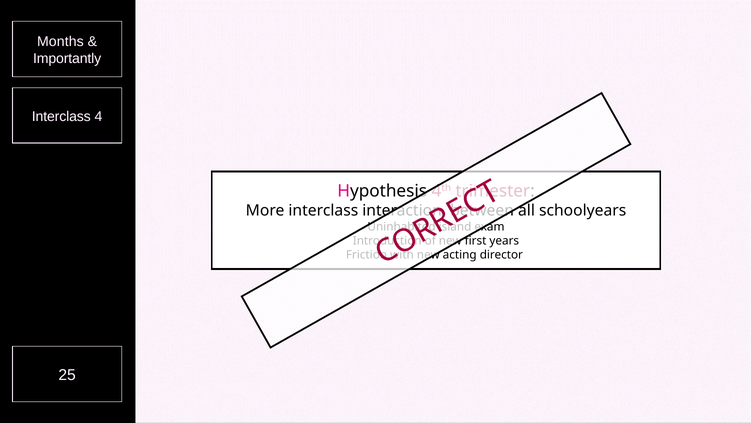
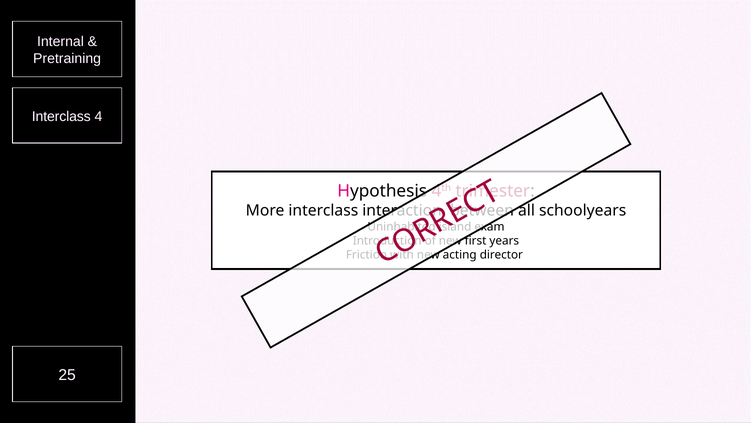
Months: Months -> Internal
Importantly: Importantly -> Pretraining
